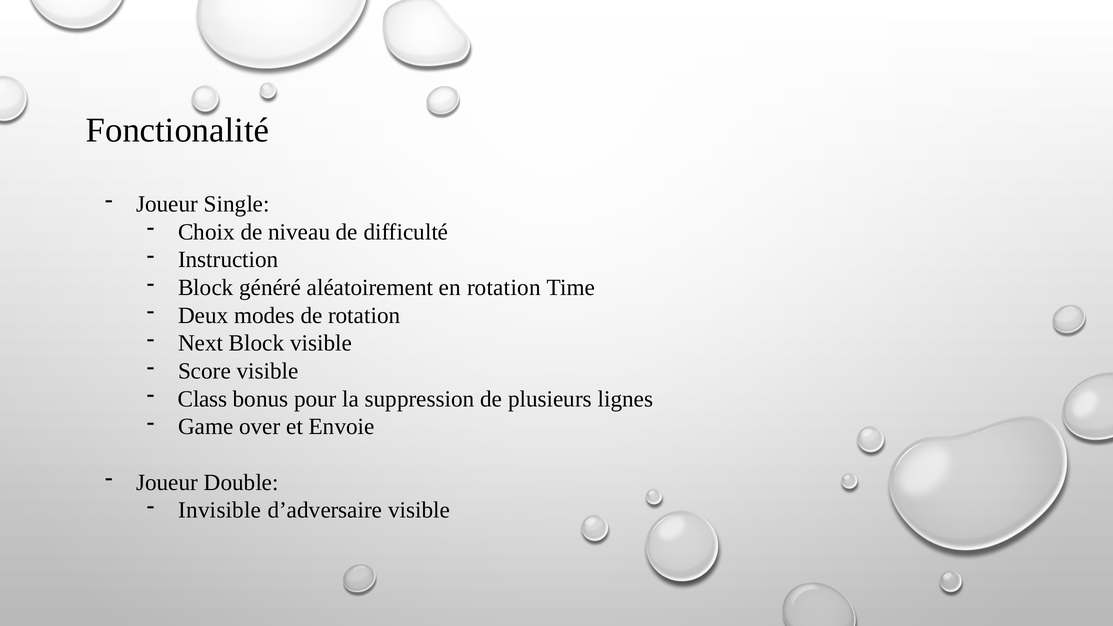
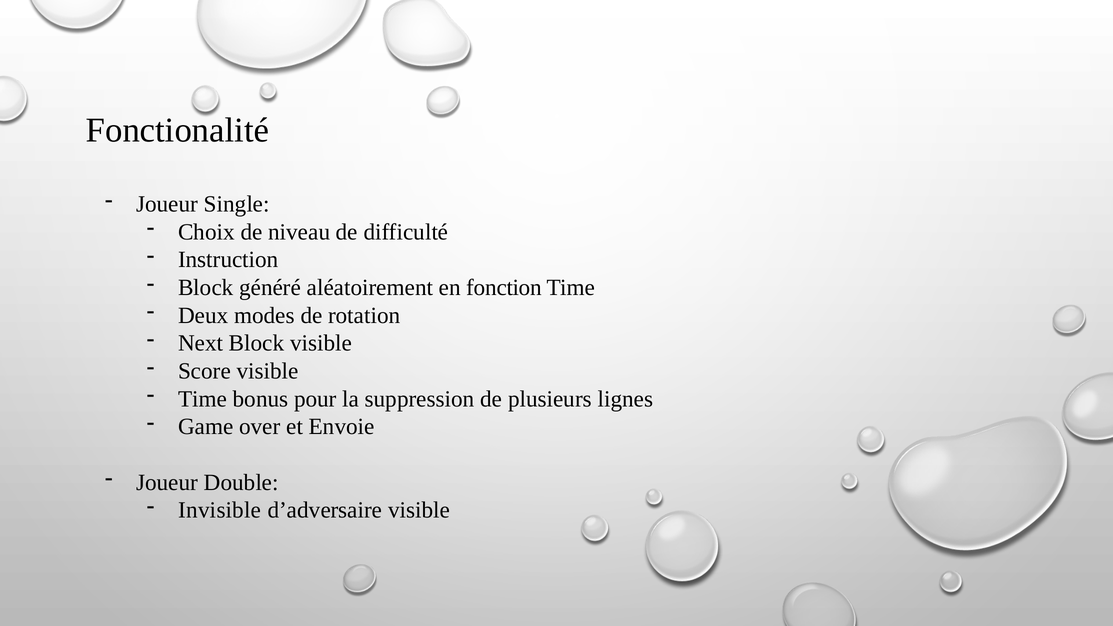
en rotation: rotation -> fonction
Class at (203, 399): Class -> Time
